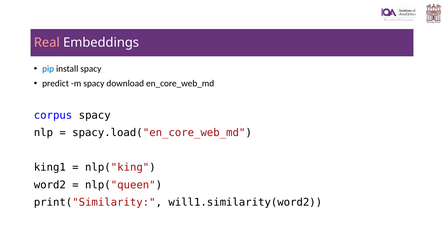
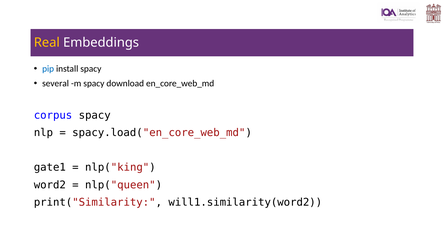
Real colour: pink -> yellow
predict: predict -> several
king1: king1 -> gate1
